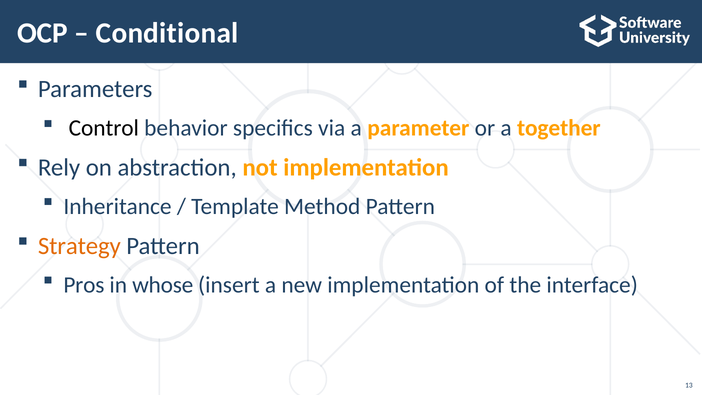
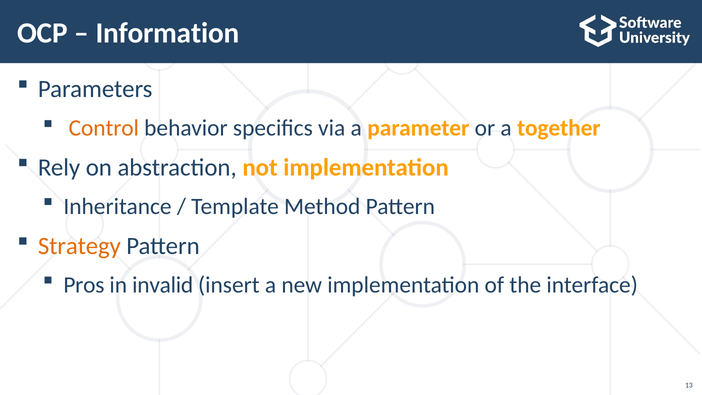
Conditional: Conditional -> Information
Control colour: black -> orange
whose: whose -> invalid
